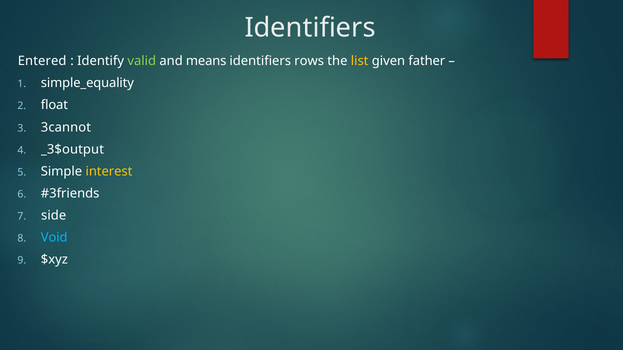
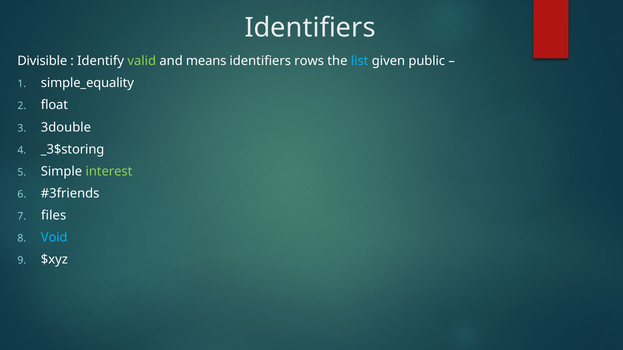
Entered: Entered -> Divisible
list colour: yellow -> light blue
father: father -> public
3cannot: 3cannot -> 3double
_3$output: _3$output -> _3$storing
interest colour: yellow -> light green
side: side -> files
